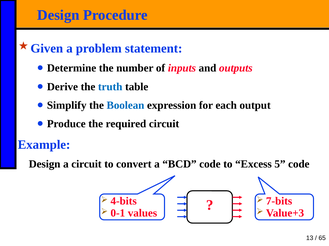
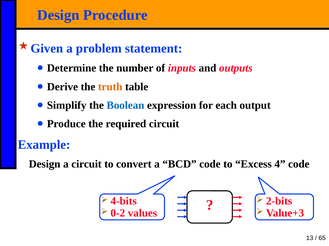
truth colour: blue -> orange
5: 5 -> 4
7-bits: 7-bits -> 2-bits
0-1: 0-1 -> 0-2
